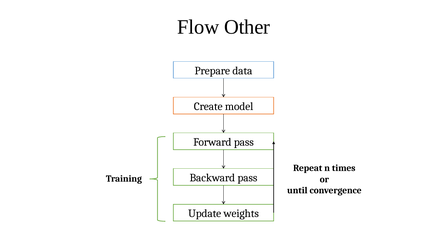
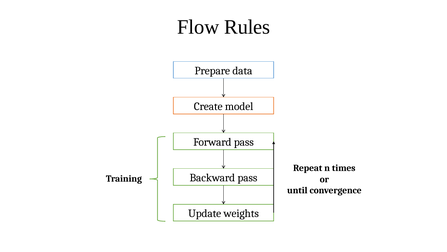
Other: Other -> Rules
